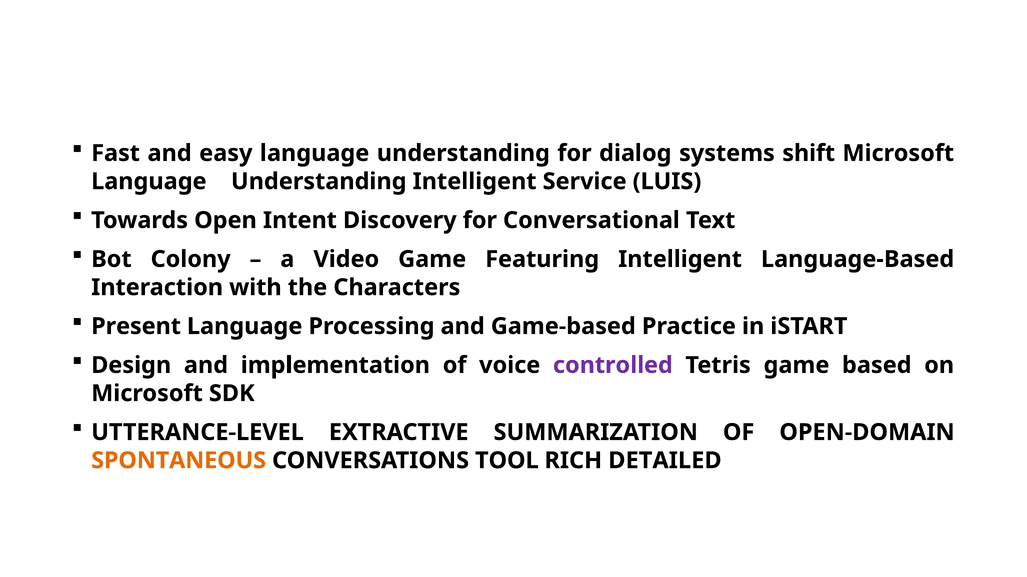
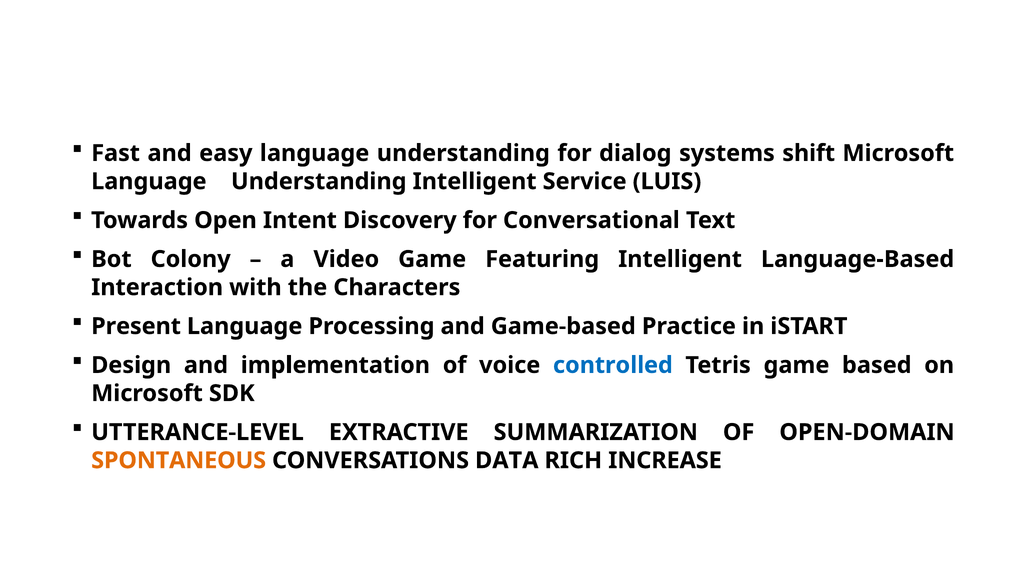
controlled colour: purple -> blue
TOOL: TOOL -> DATA
DETAILED: DETAILED -> INCREASE
